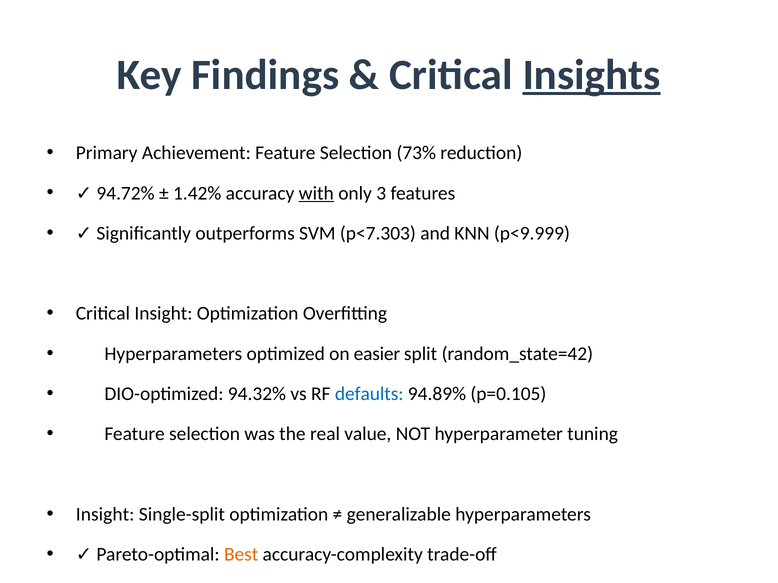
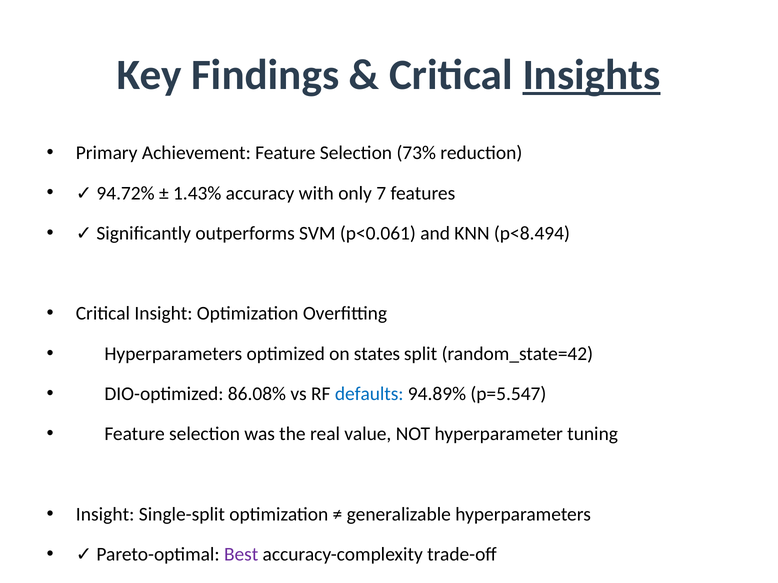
1.42%: 1.42% -> 1.43%
with underline: present -> none
3: 3 -> 7
p<7.303: p<7.303 -> p<0.061
p<9.999: p<9.999 -> p<8.494
easier: easier -> states
94.32%: 94.32% -> 86.08%
p=0.105: p=0.105 -> p=5.547
Best colour: orange -> purple
